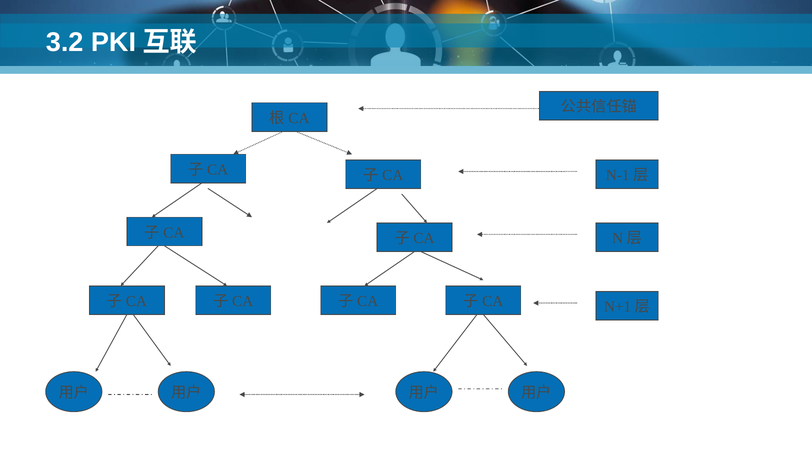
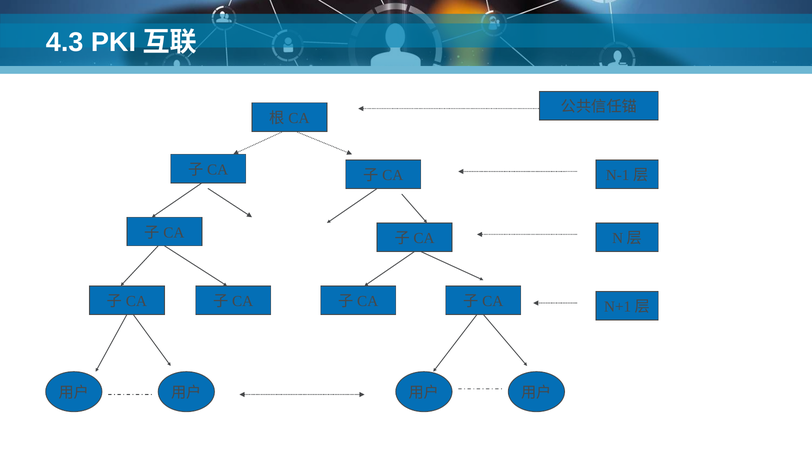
3.2: 3.2 -> 4.3
